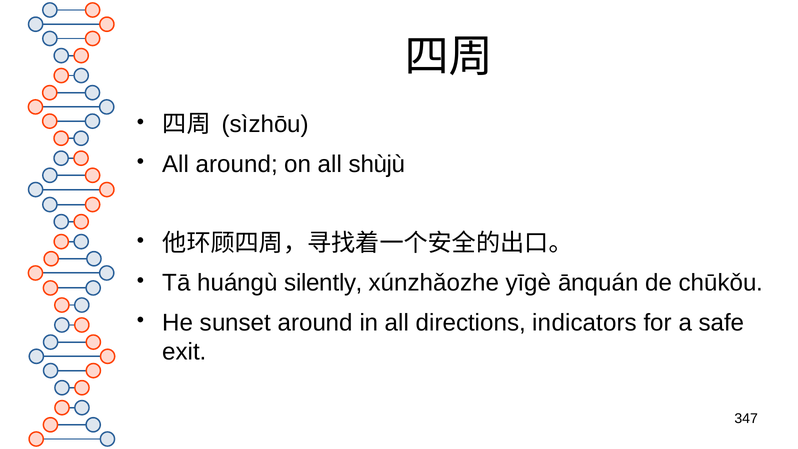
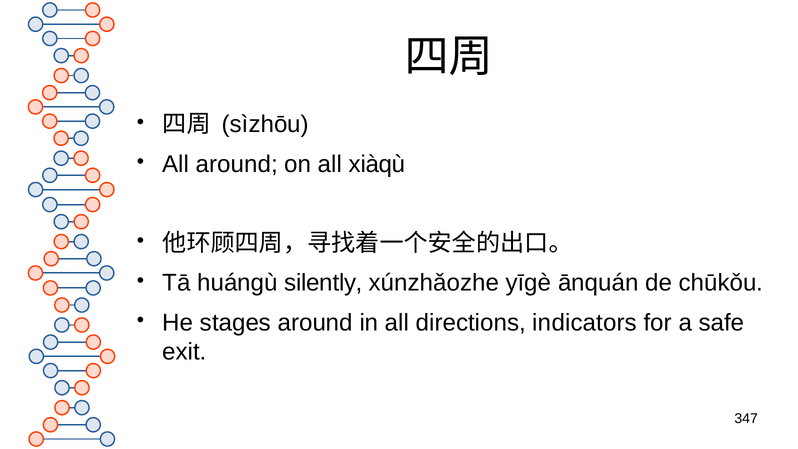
shùjù: shùjù -> xiàqù
sunset: sunset -> stages
